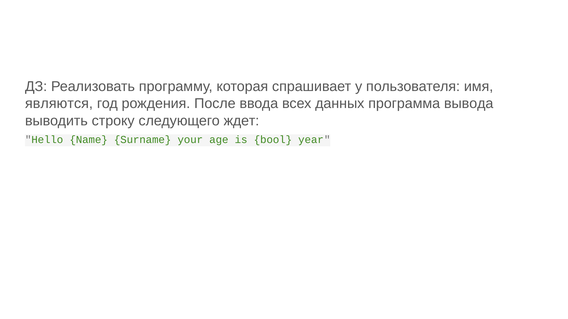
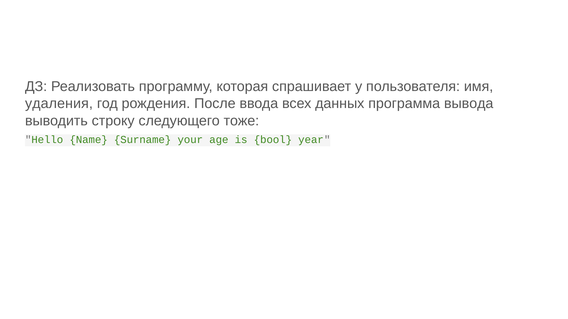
являются: являются -> удаления
ждет: ждет -> тоже
